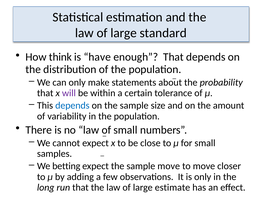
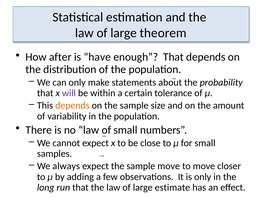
standard: standard -> theorem
think: think -> after
depends at (72, 105) colour: blue -> orange
betting: betting -> always
